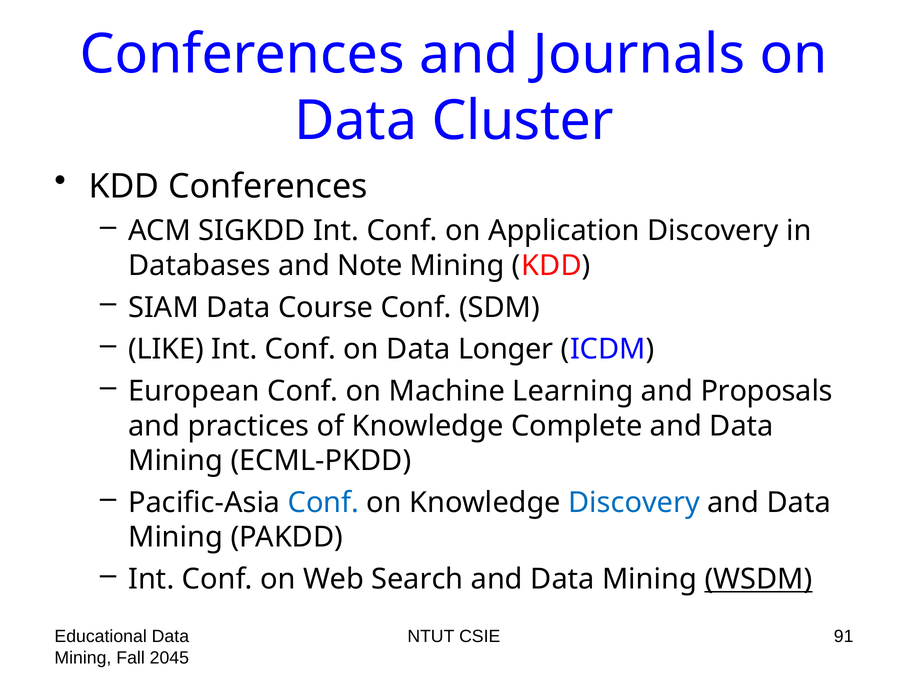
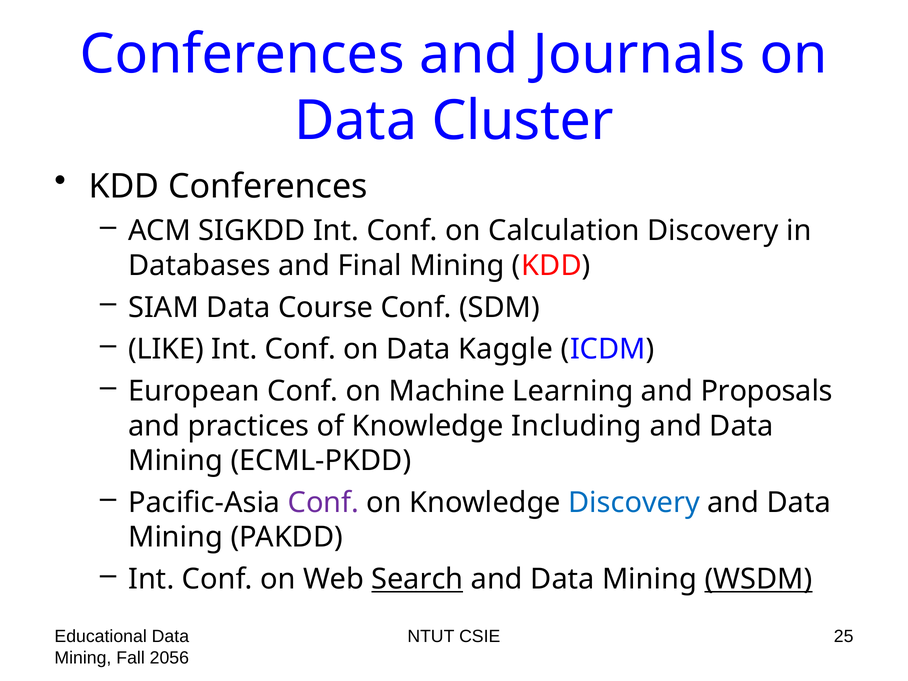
Application: Application -> Calculation
Note: Note -> Final
Longer: Longer -> Kaggle
Complete: Complete -> Including
Conf at (323, 503) colour: blue -> purple
Search underline: none -> present
91: 91 -> 25
2045: 2045 -> 2056
